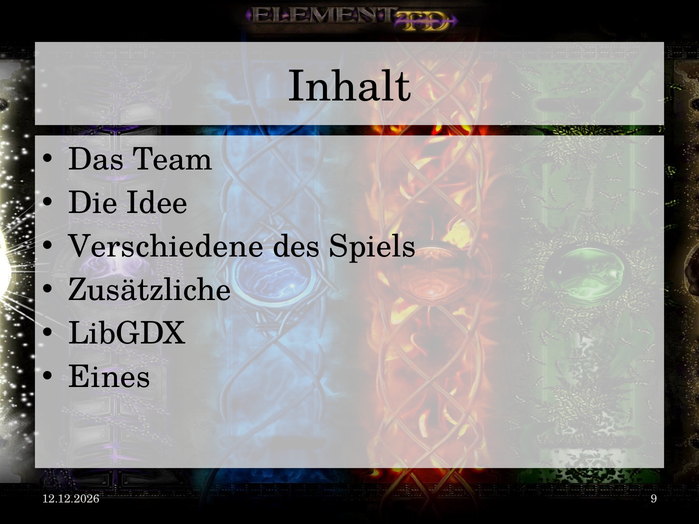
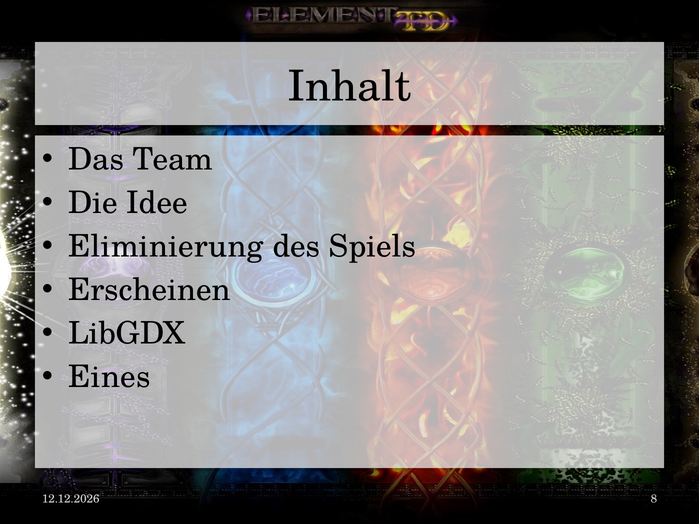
Verschiedene: Verschiedene -> Eliminierung
Zusätzliche: Zusätzliche -> Erscheinen
9: 9 -> 8
